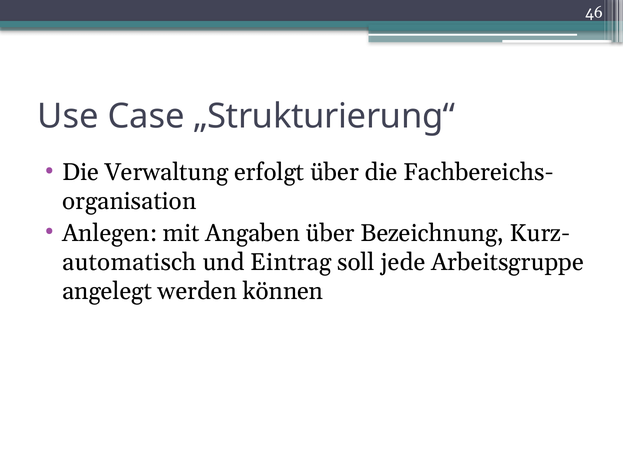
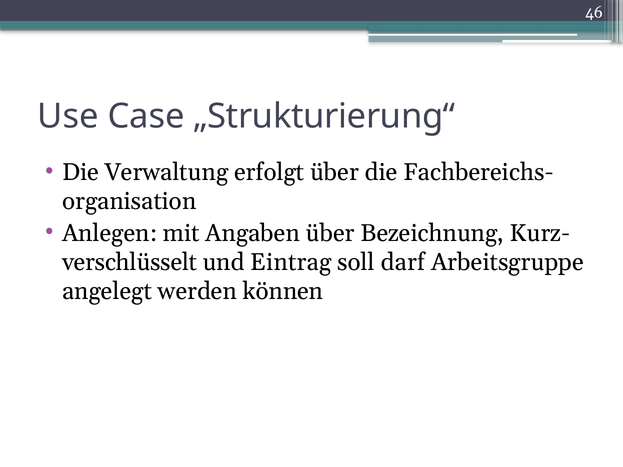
automatisch: automatisch -> verschlüsselt
jede: jede -> darf
